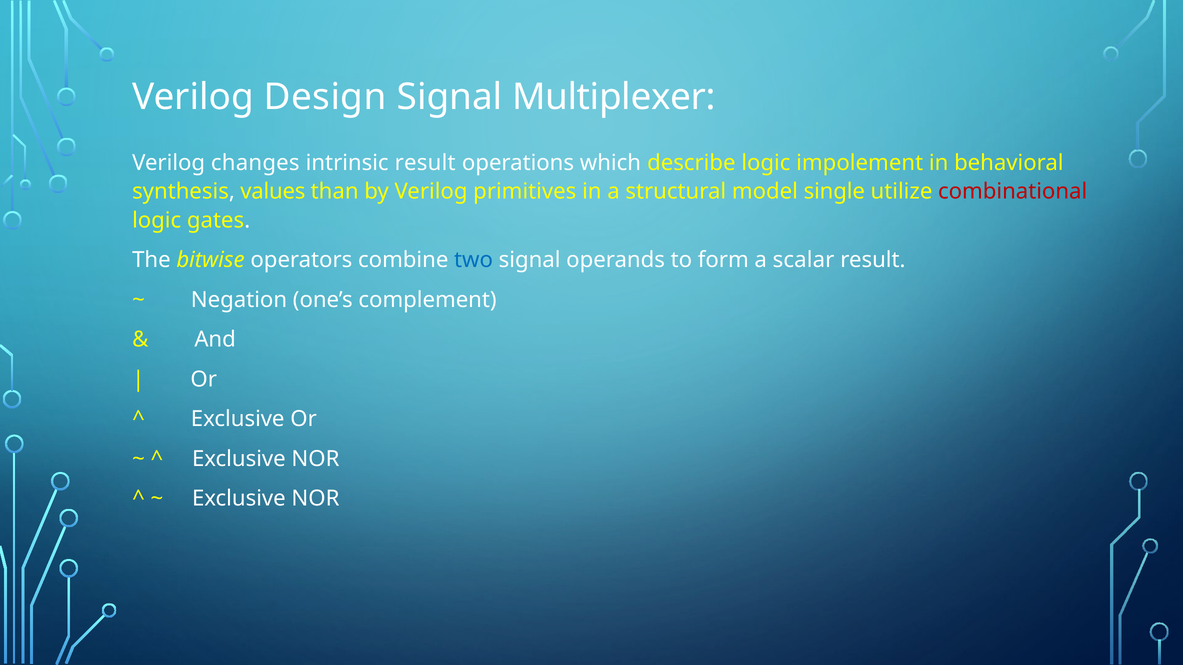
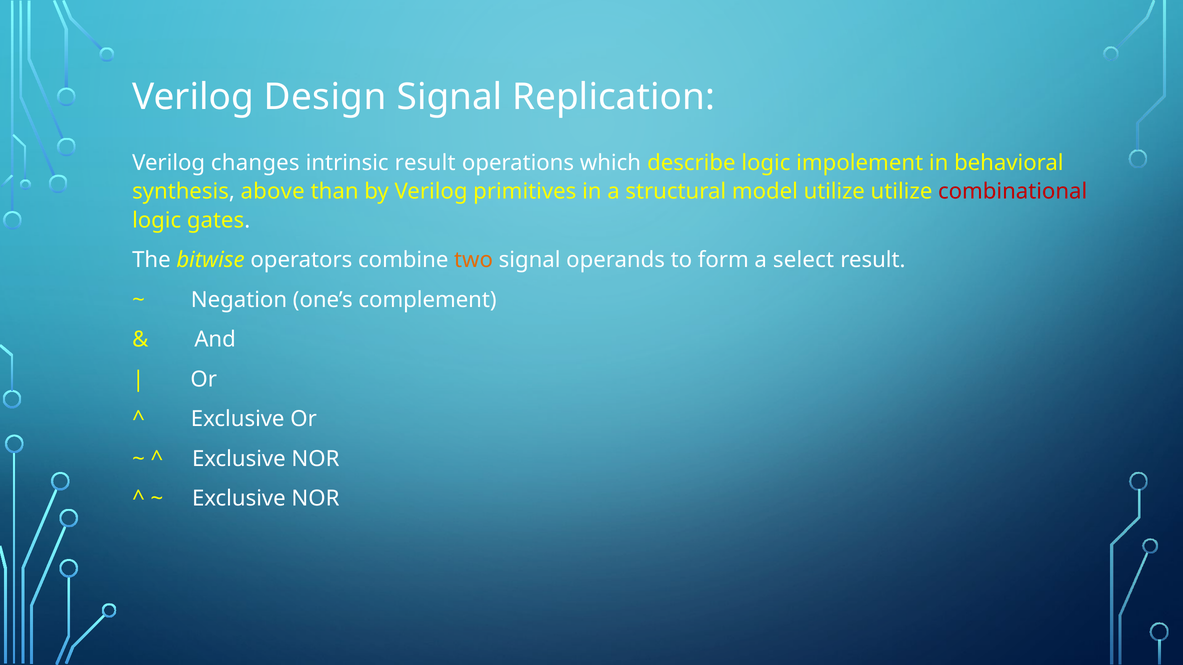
Multiplexer: Multiplexer -> Replication
values: values -> above
model single: single -> utilize
two colour: blue -> orange
scalar: scalar -> select
